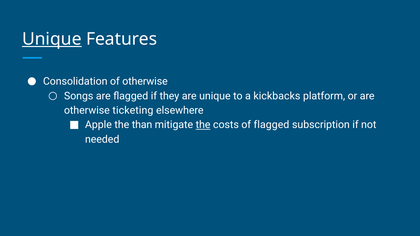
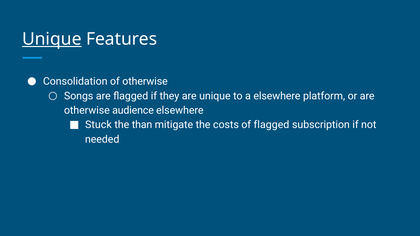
a kickbacks: kickbacks -> elsewhere
ticketing: ticketing -> audience
Apple: Apple -> Stuck
the at (203, 125) underline: present -> none
